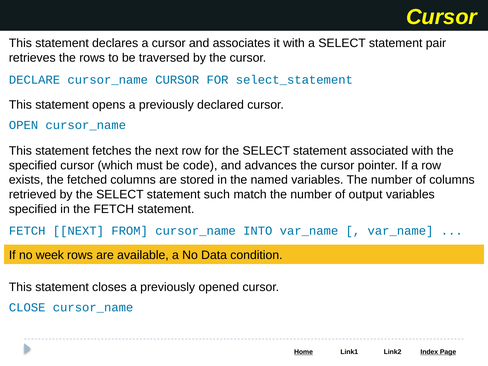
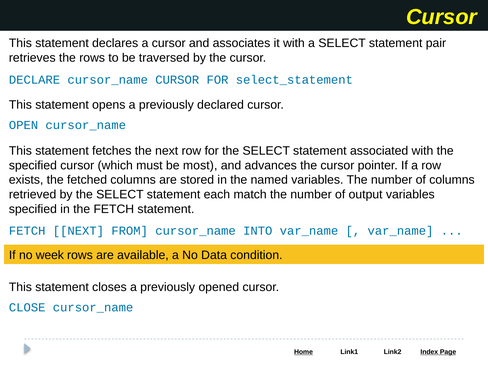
code: code -> most
such: such -> each
